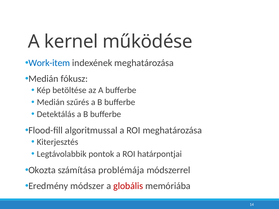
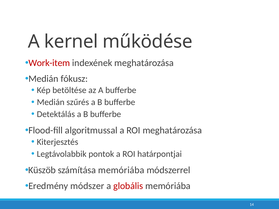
Work-item colour: blue -> red
Okozta: Okozta -> Küszöb
számítása problémája: problémája -> memóriába
